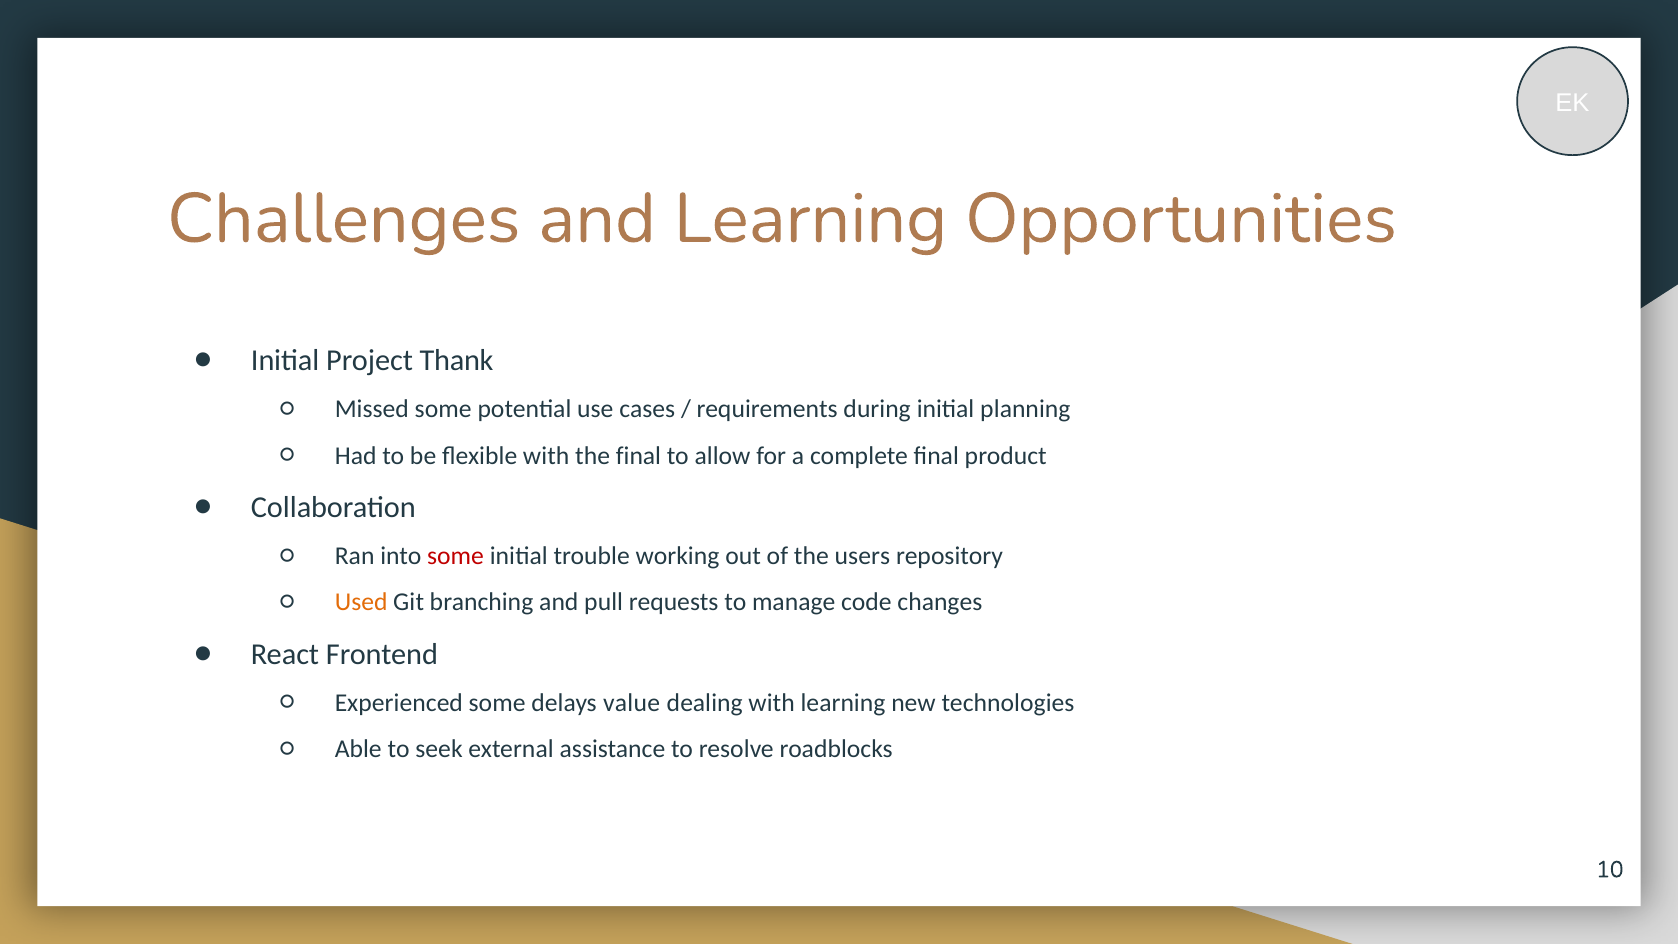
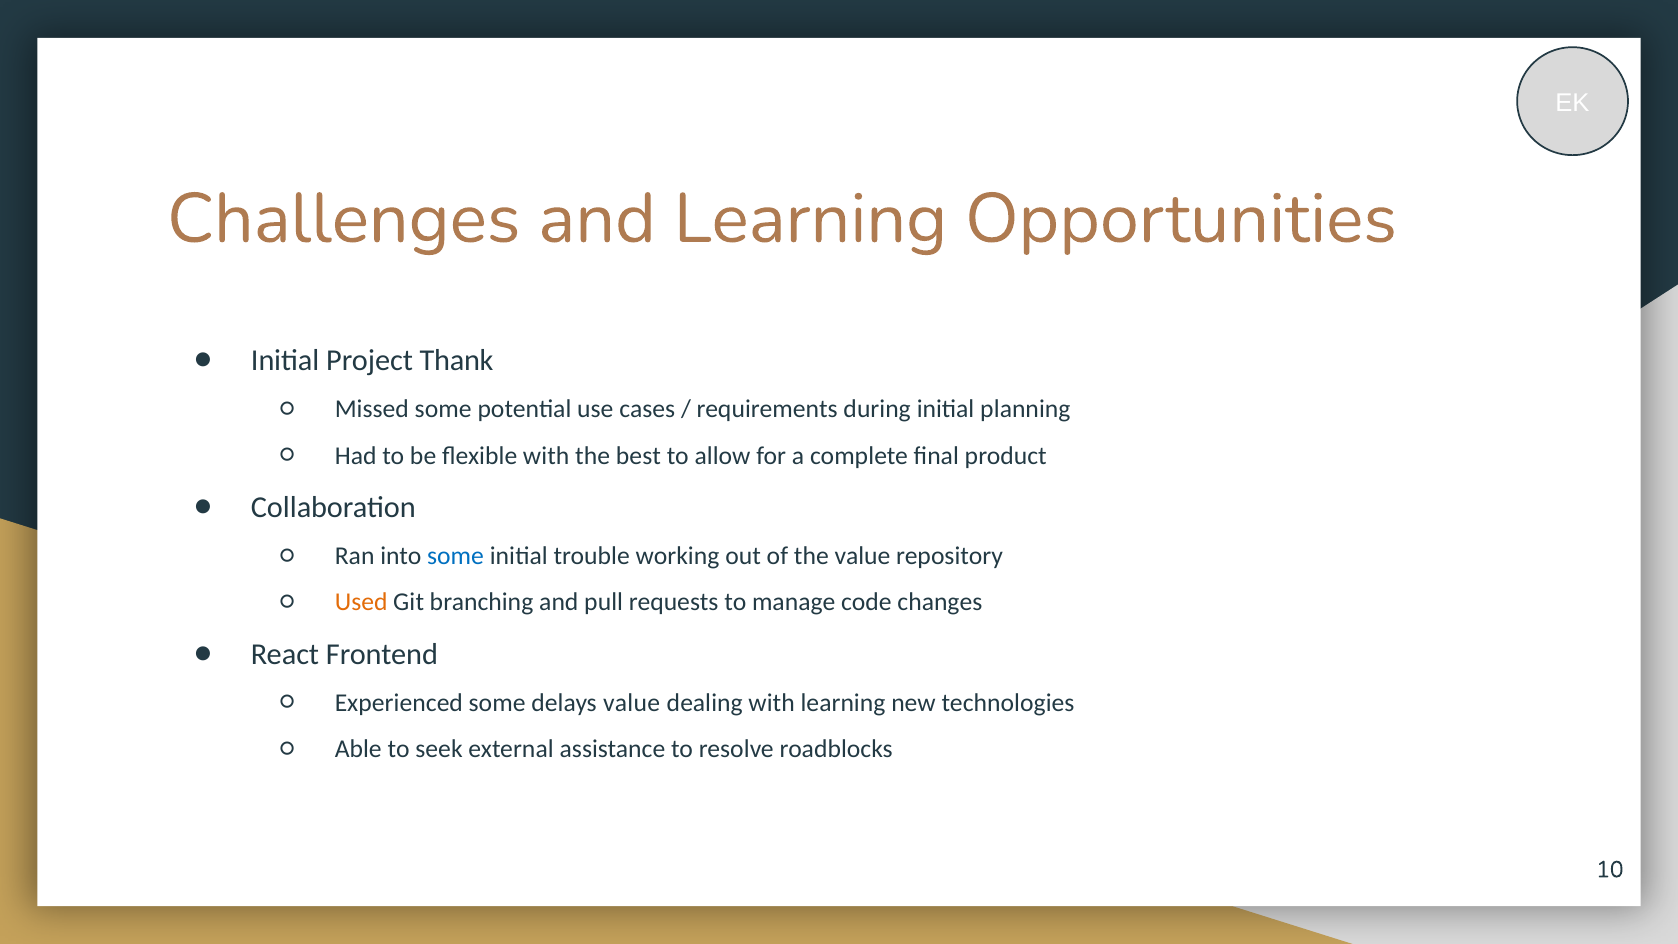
the final: final -> best
some at (455, 556) colour: red -> blue
the users: users -> value
